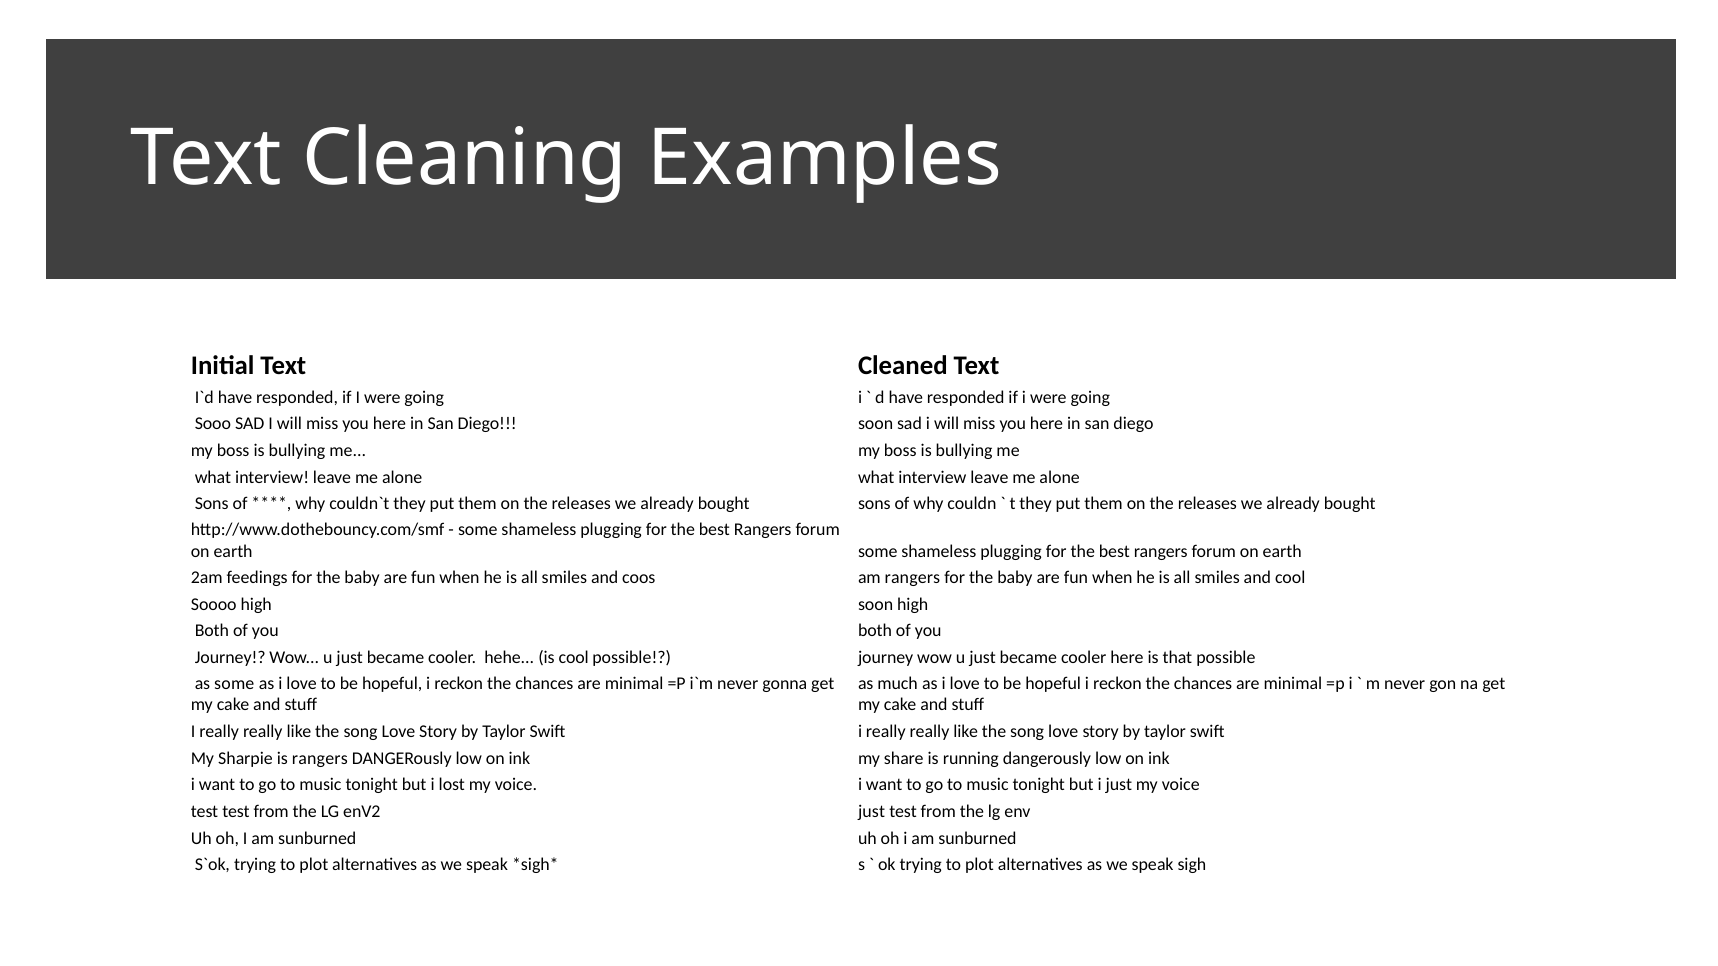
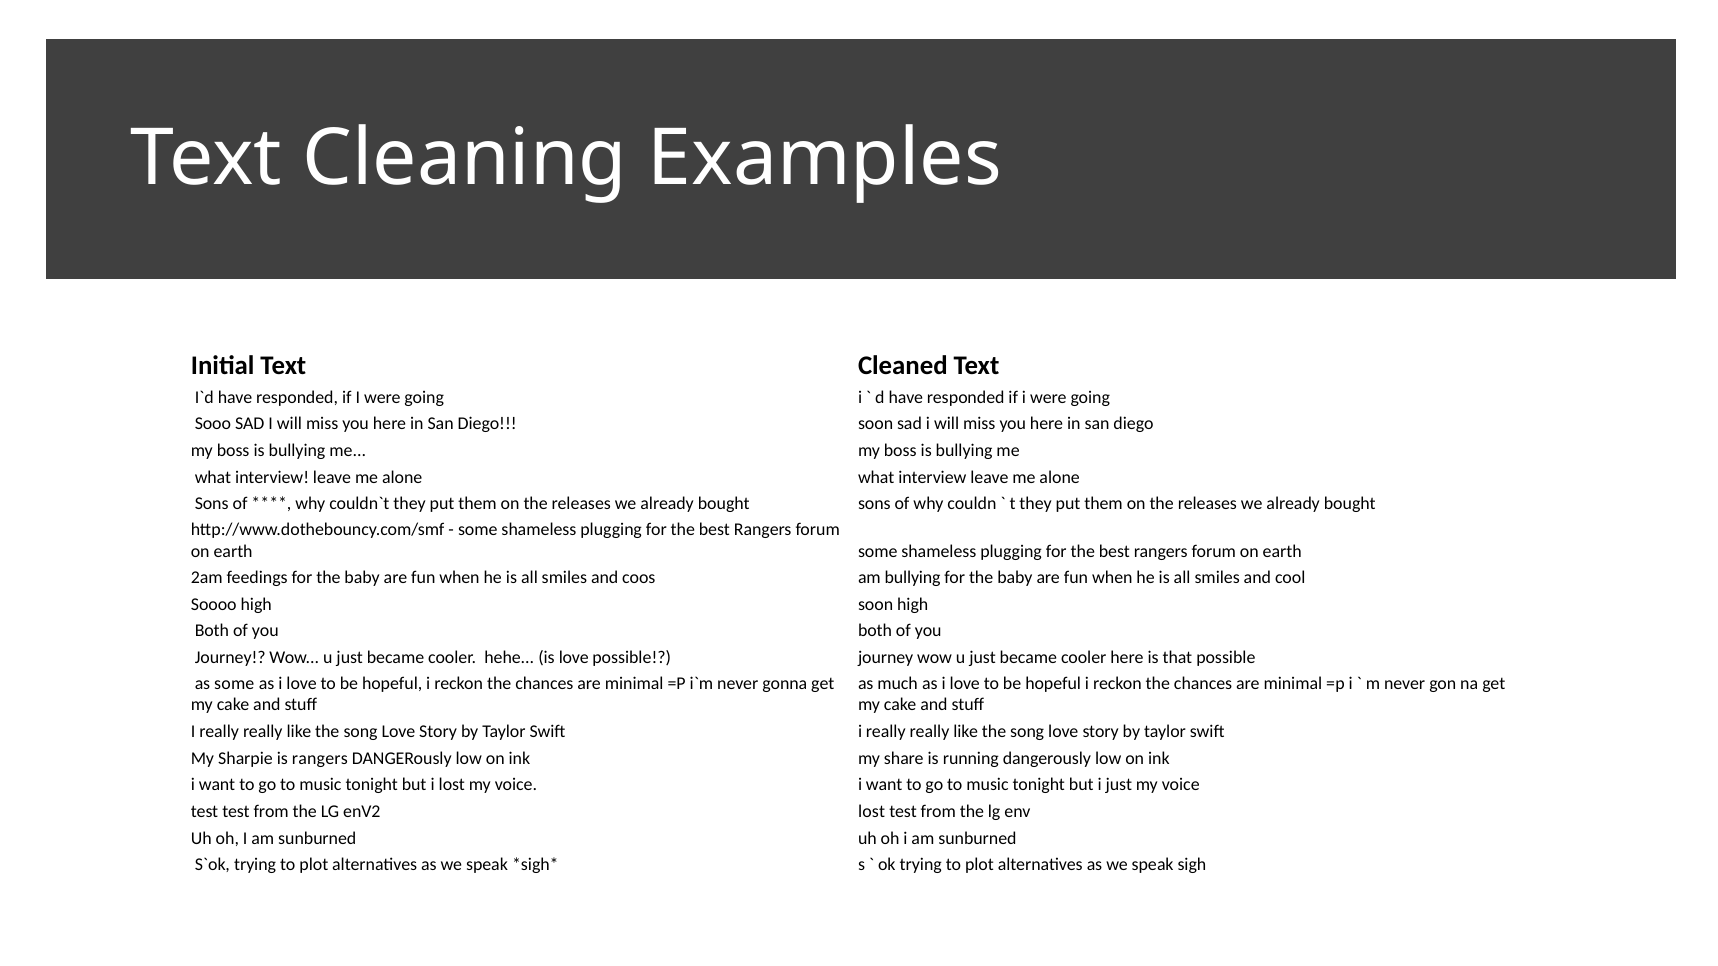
am rangers: rangers -> bullying
is cool: cool -> love
enV2 just: just -> lost
